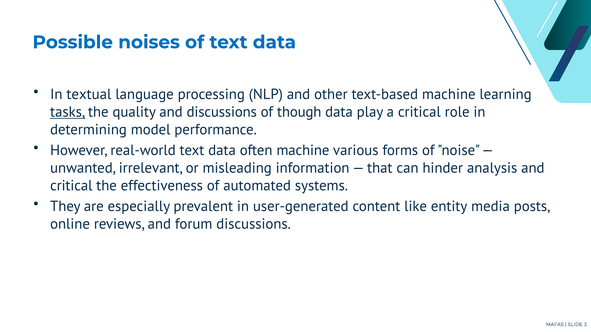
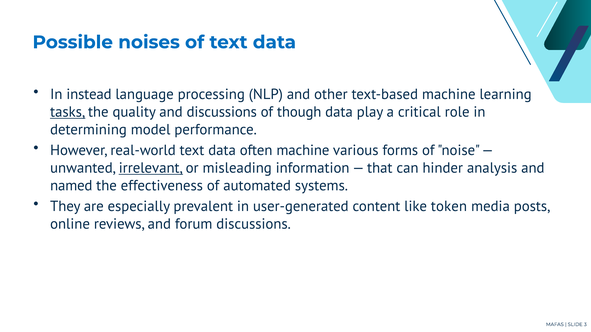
textual: textual -> instead
irrelevant underline: none -> present
critical at (71, 186): critical -> named
entity: entity -> token
